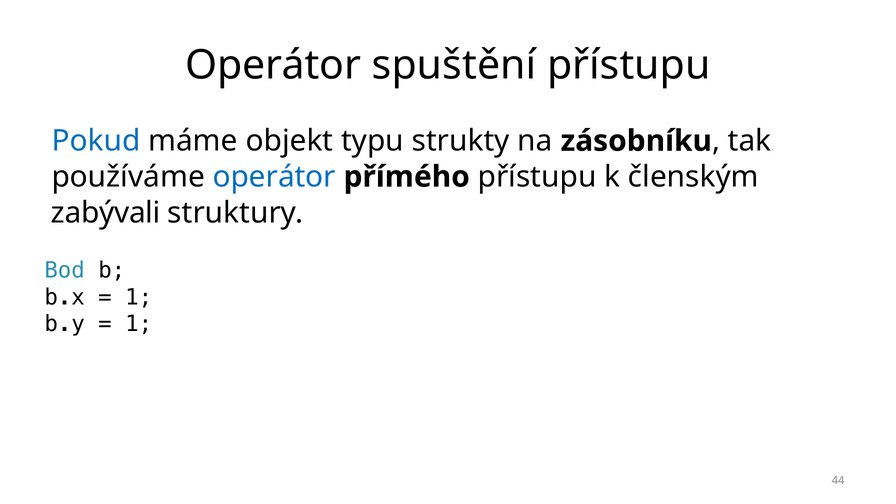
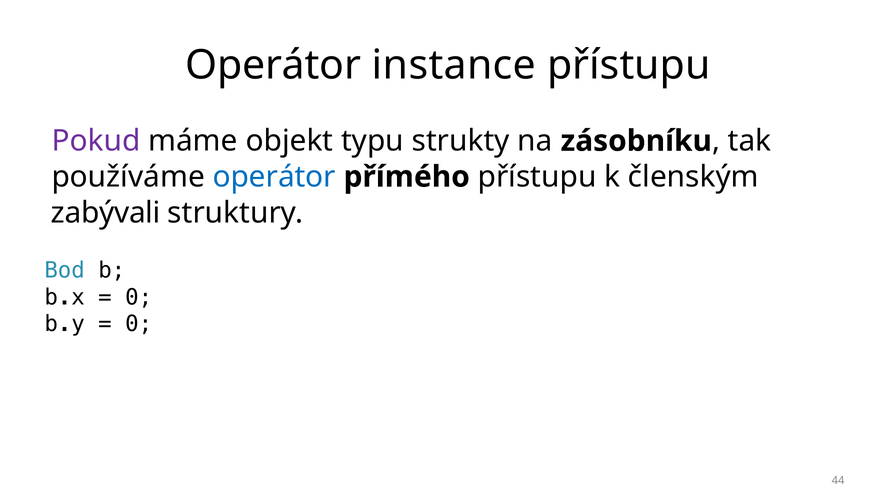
spuštění: spuštění -> instance
Pokud colour: blue -> purple
1 at (139, 297): 1 -> 0
1 at (139, 324): 1 -> 0
